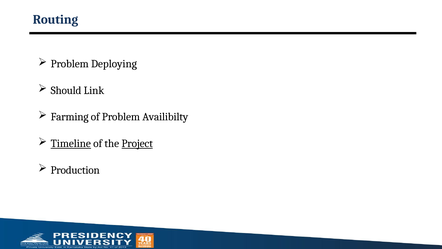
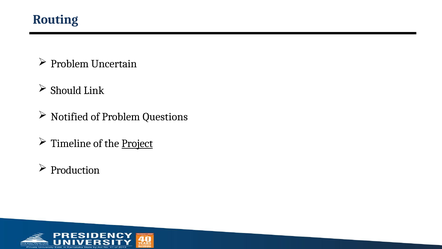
Deploying: Deploying -> Uncertain
Farming: Farming -> Notified
Availibilty: Availibilty -> Questions
Timeline underline: present -> none
